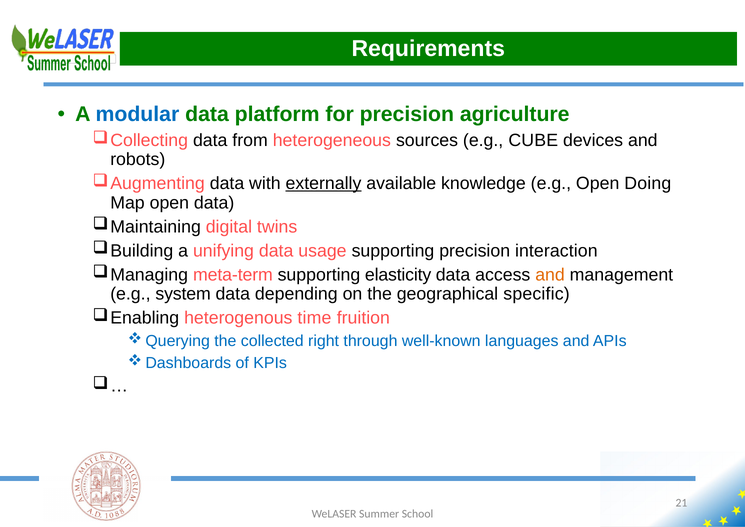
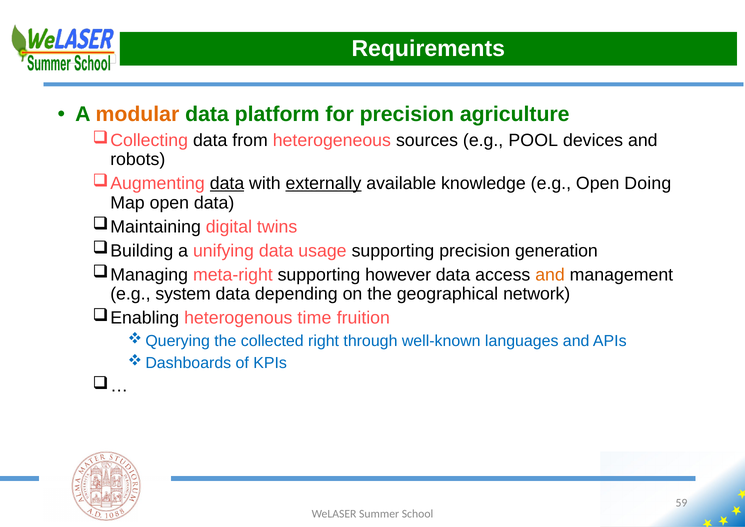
modular colour: blue -> orange
CUBE: CUBE -> POOL
data at (227, 183) underline: none -> present
interaction: interaction -> generation
meta-term: meta-term -> meta-right
elasticity: elasticity -> however
specific: specific -> network
21: 21 -> 59
